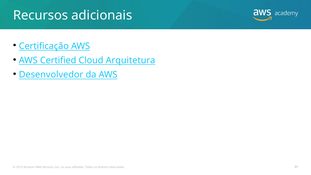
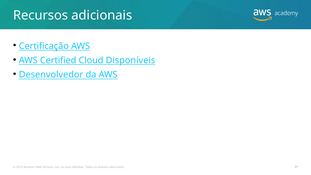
Arquitetura: Arquitetura -> Disponíveis
